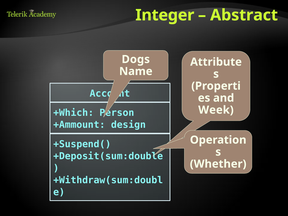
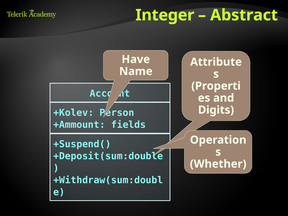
Dogs: Dogs -> Have
Week: Week -> Digits
+Which: +Which -> +Kolev
design: design -> fields
